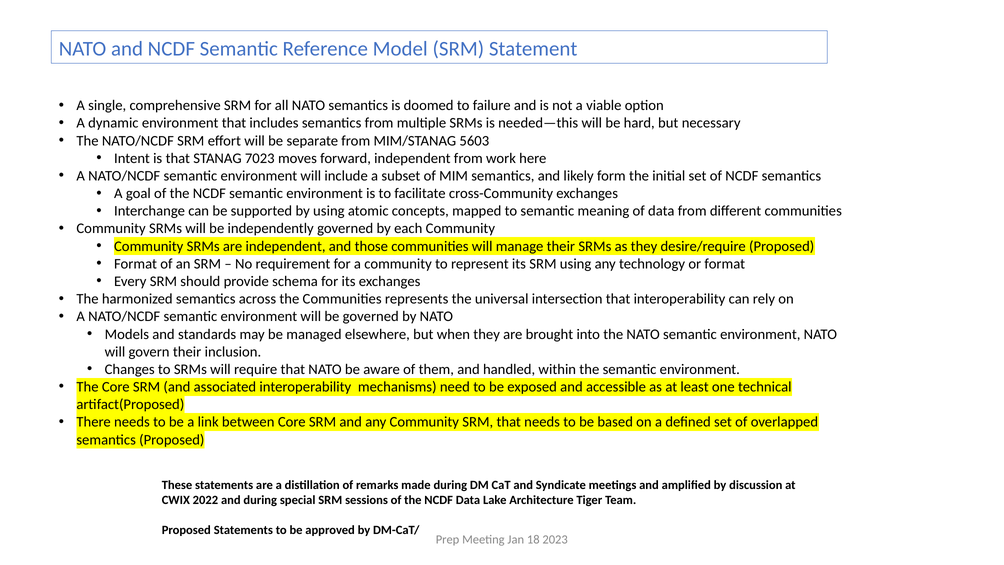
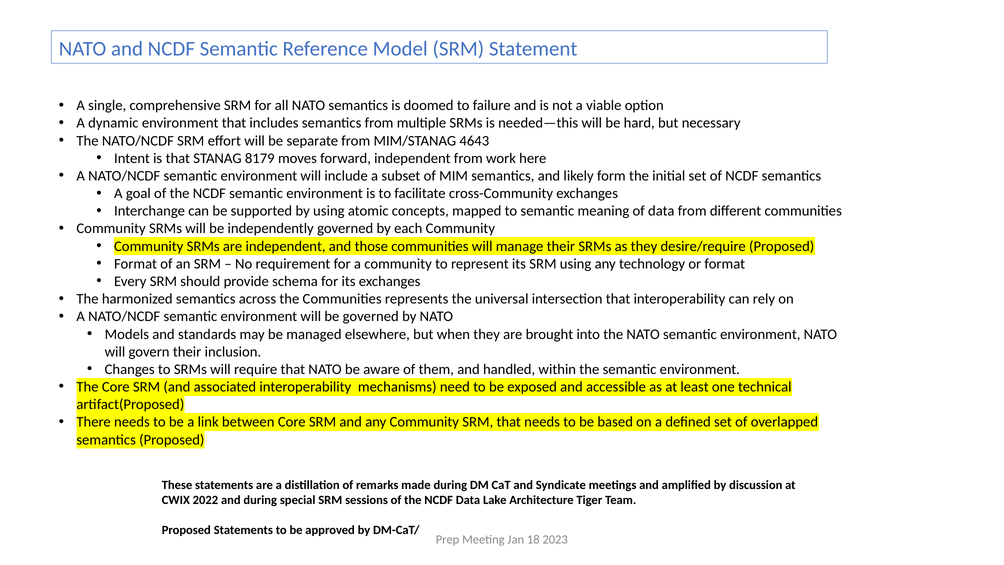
5603: 5603 -> 4643
7023: 7023 -> 8179
